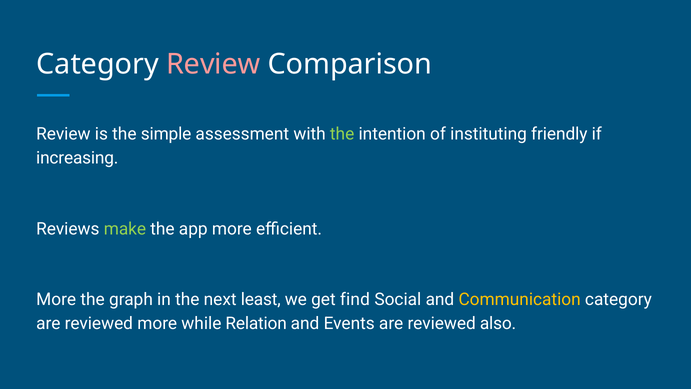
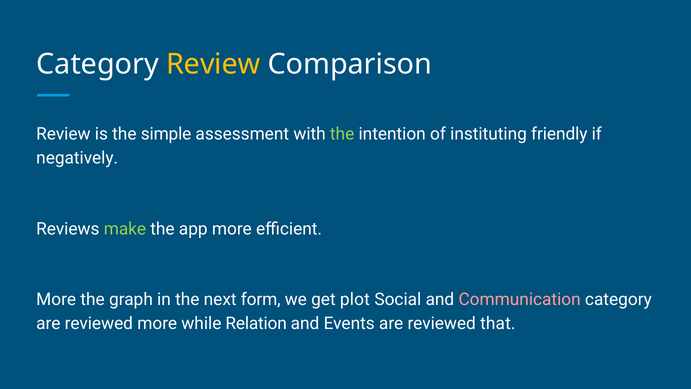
Review at (213, 64) colour: pink -> yellow
increasing: increasing -> negatively
least: least -> form
find: find -> plot
Communication colour: yellow -> pink
also: also -> that
